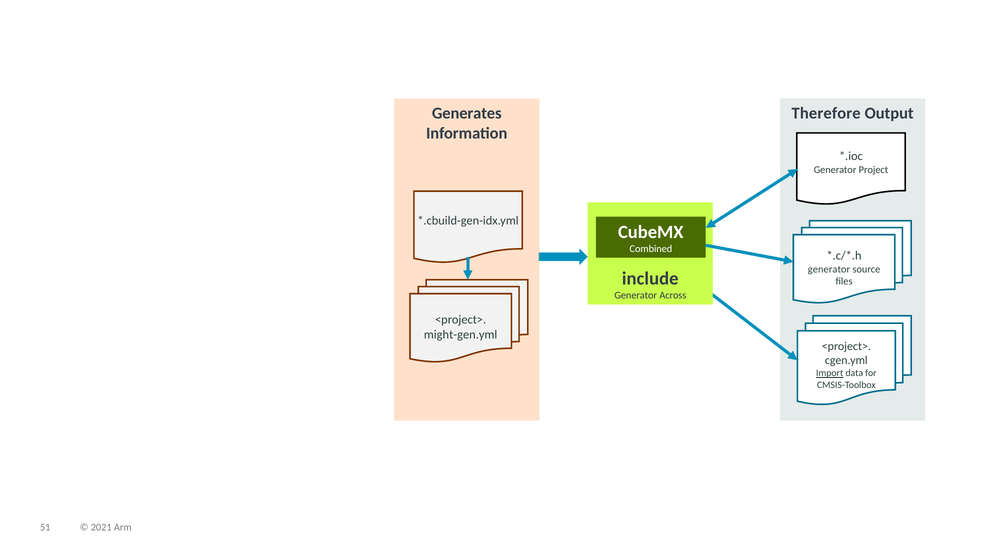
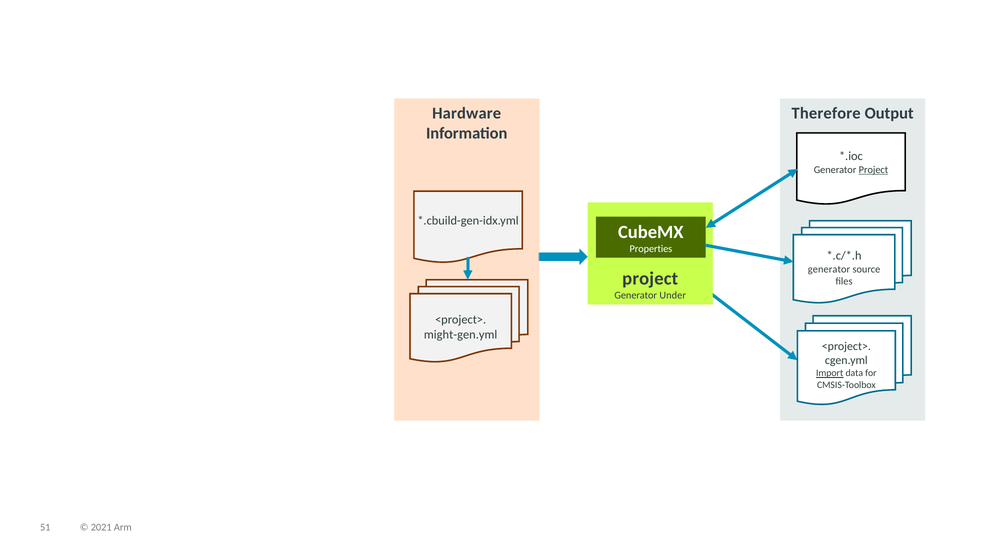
Generates: Generates -> Hardware
Project at (873, 170) underline: none -> present
Combined: Combined -> Properties
include at (650, 278): include -> project
Across: Across -> Under
